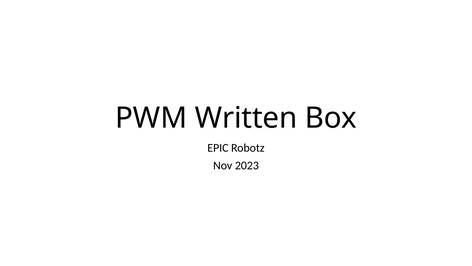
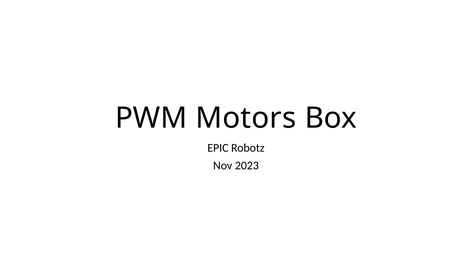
Written: Written -> Motors
